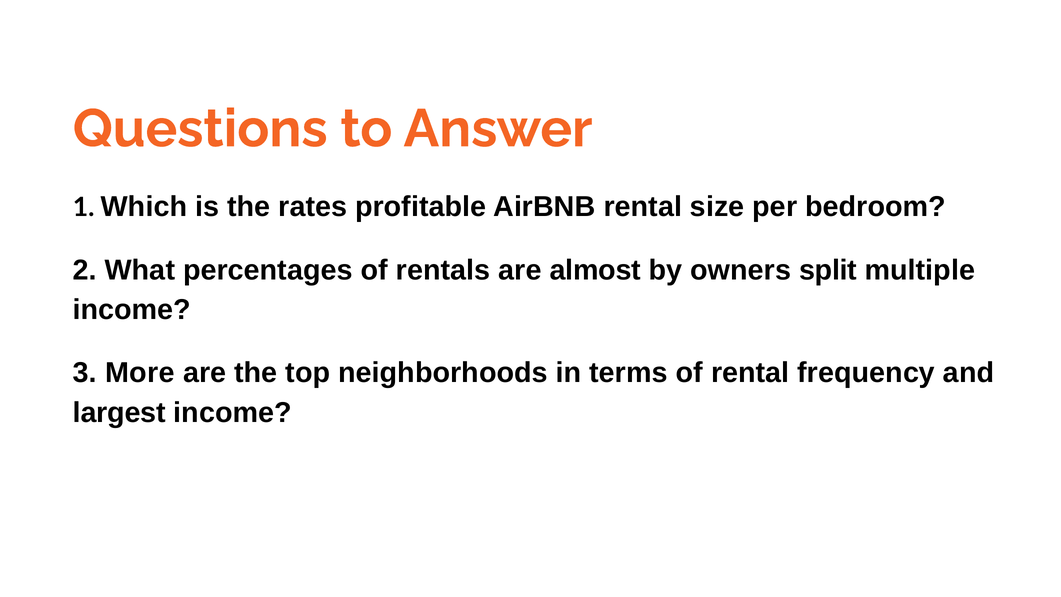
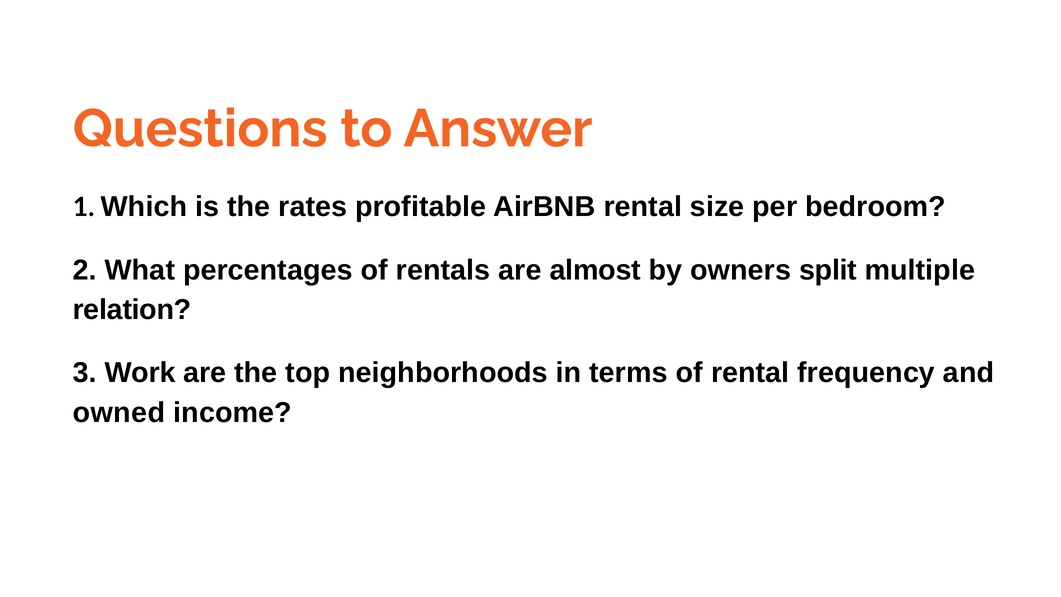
income at (132, 310): income -> relation
More: More -> Work
largest: largest -> owned
